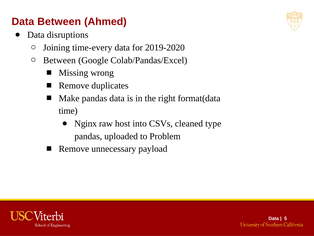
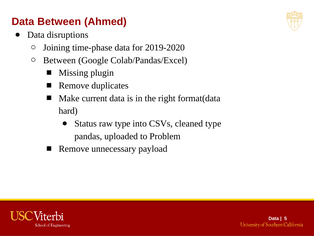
time-every: time-every -> time-phase
wrong: wrong -> plugin
Make pandas: pandas -> current
time: time -> hard
Nginx: Nginx -> Status
raw host: host -> type
